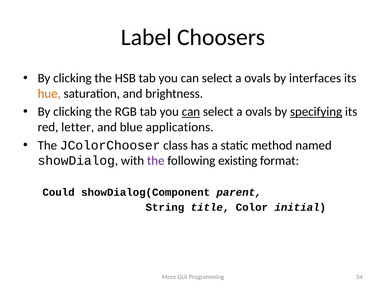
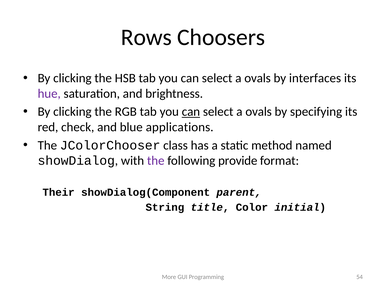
Label: Label -> Rows
hue colour: orange -> purple
specifying underline: present -> none
letter: letter -> check
existing: existing -> provide
Could: Could -> Their
